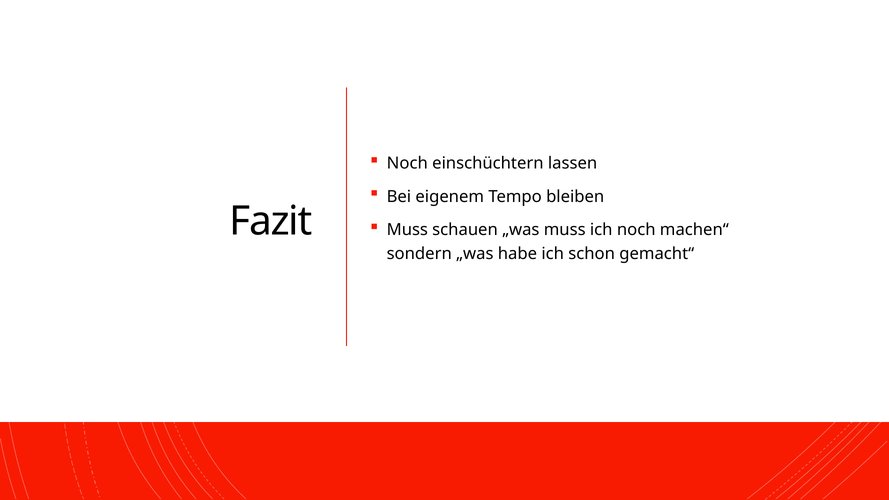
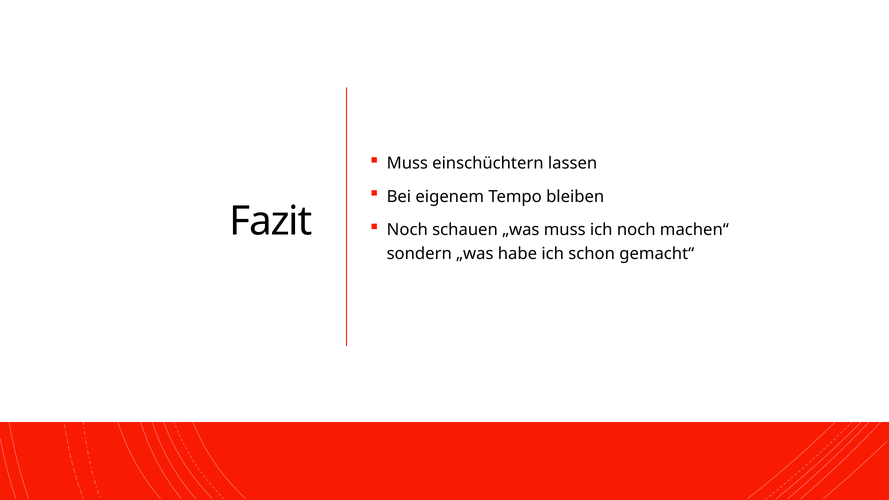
Noch at (407, 163): Noch -> Muss
Muss at (407, 230): Muss -> Noch
